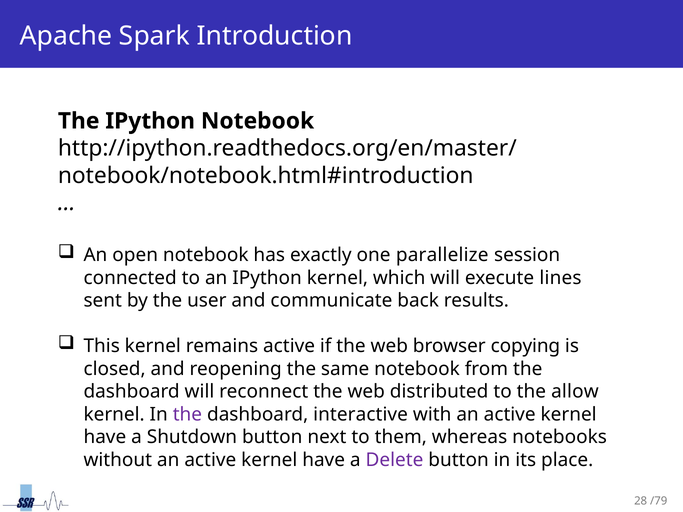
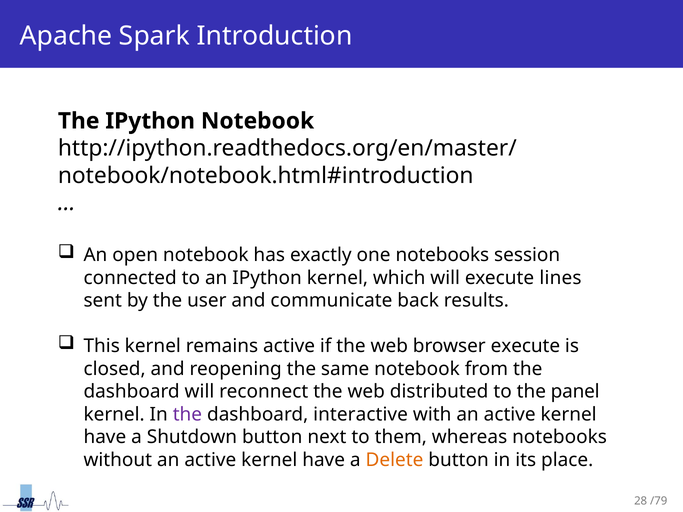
one parallelize: parallelize -> notebooks
browser copying: copying -> execute
allow: allow -> panel
Delete colour: purple -> orange
